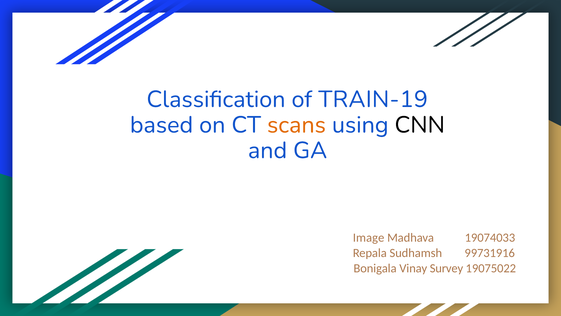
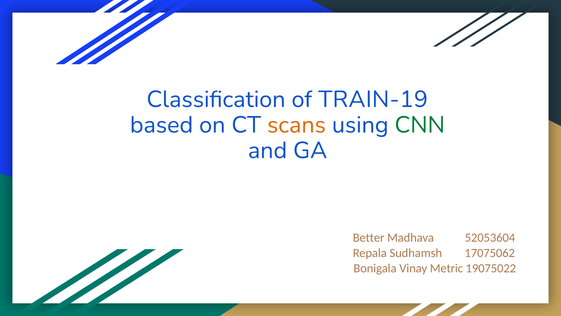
CNN colour: black -> green
Image: Image -> Better
19074033: 19074033 -> 52053604
99731916: 99731916 -> 17075062
Survey: Survey -> Metric
